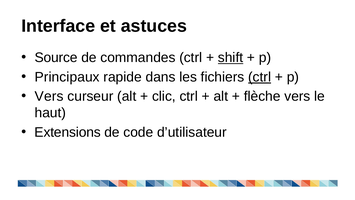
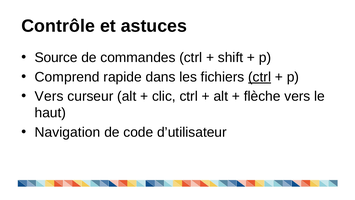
Interface: Interface -> Contrôle
shift underline: present -> none
Principaux: Principaux -> Comprend
Extensions: Extensions -> Navigation
